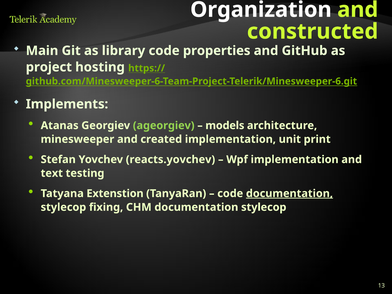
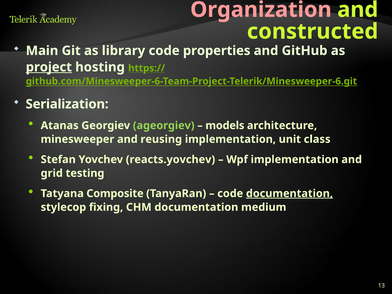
Organization colour: white -> pink
project underline: none -> present
Implements: Implements -> Serialization
created: created -> reusing
print: print -> class
text: text -> grid
Extenstion: Extenstion -> Composite
CHM documentation stylecop: stylecop -> medium
